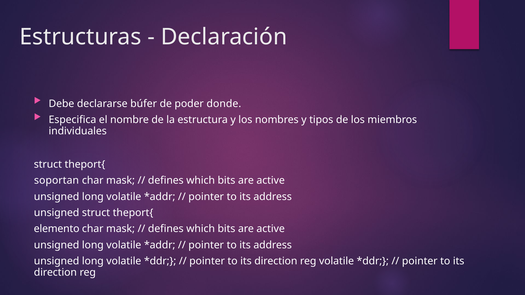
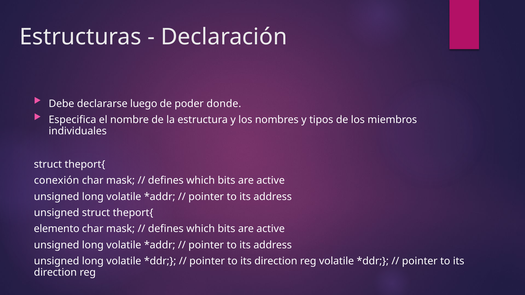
búfer: búfer -> luego
soportan: soportan -> conexión
